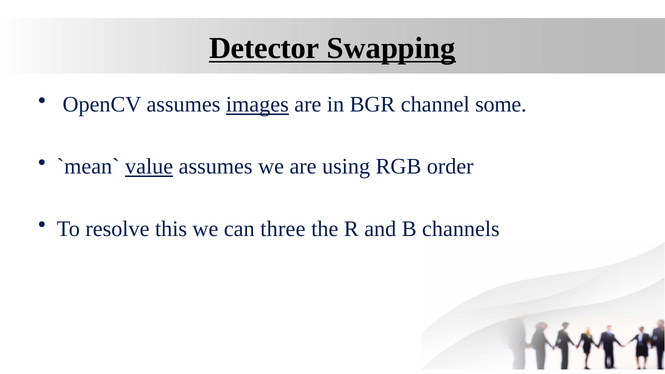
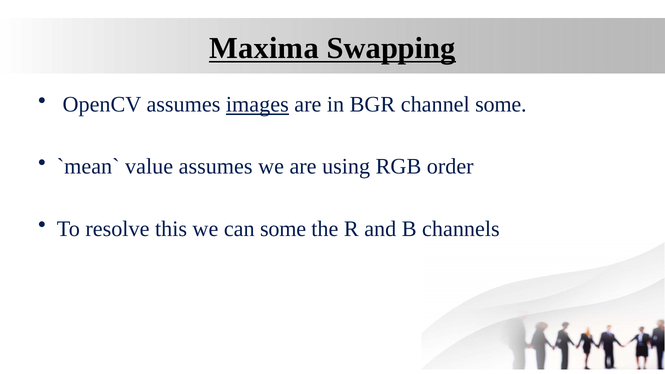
Detector: Detector -> Maxima
value underline: present -> none
can three: three -> some
